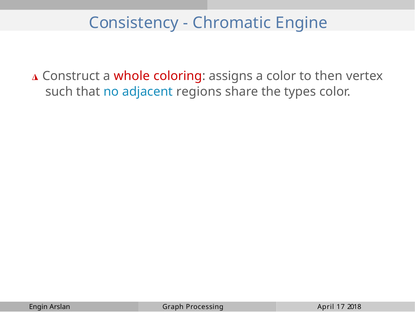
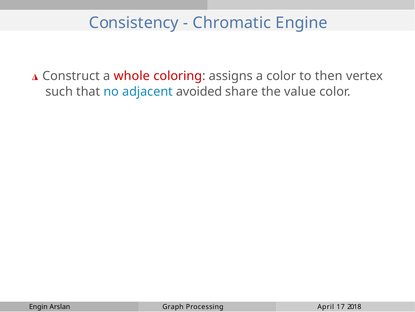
regions: regions -> avoided
types: types -> value
